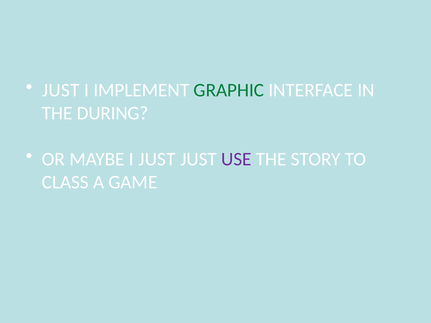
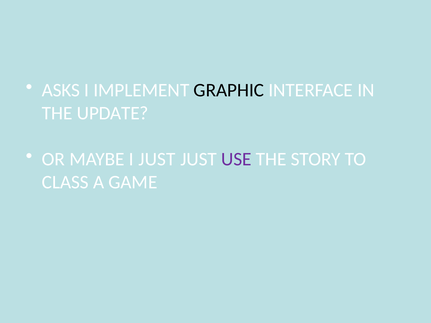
JUST at (61, 90): JUST -> ASKS
GRAPHIC colour: green -> black
DURING: DURING -> UPDATE
